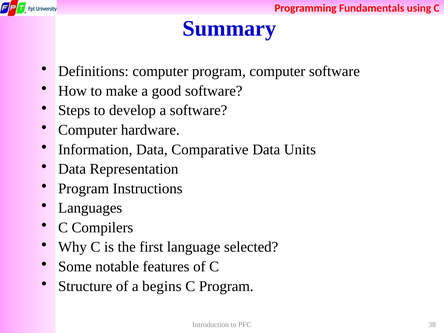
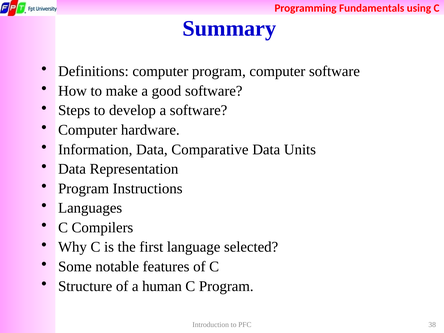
begins: begins -> human
